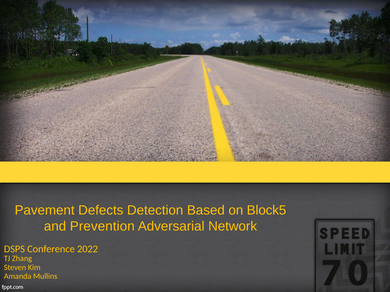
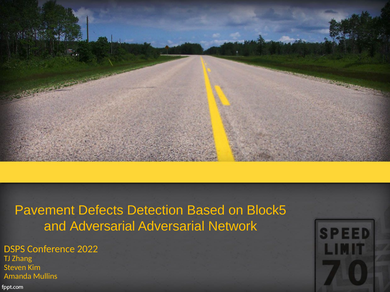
and Prevention: Prevention -> Adversarial
